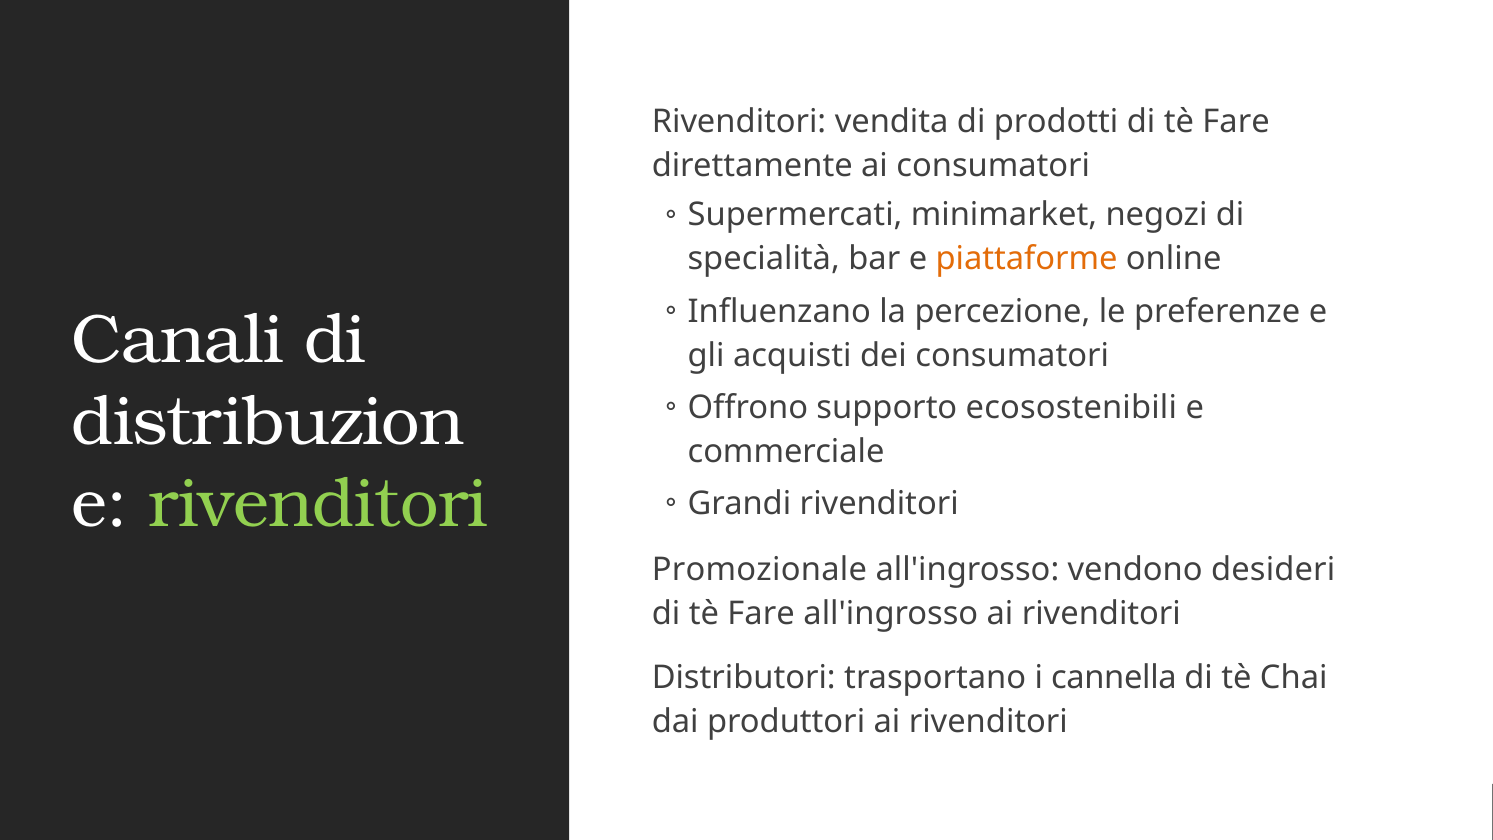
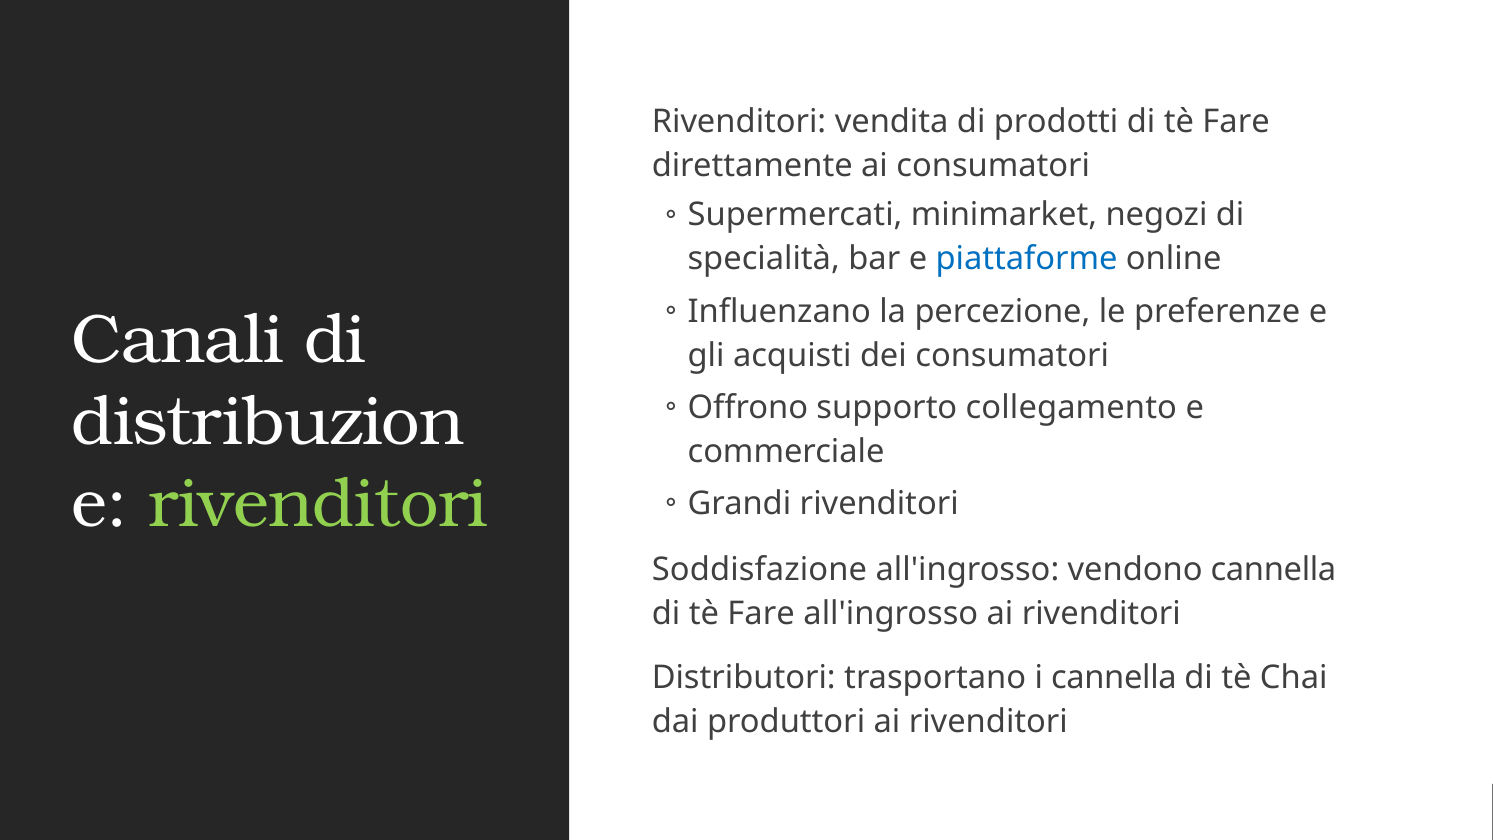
piattaforme colour: orange -> blue
ecosostenibili: ecosostenibili -> collegamento
Promozionale: Promozionale -> Soddisfazione
vendono desideri: desideri -> cannella
